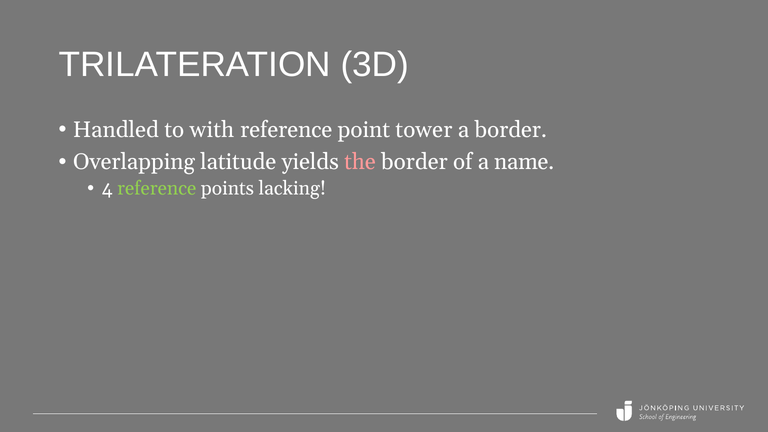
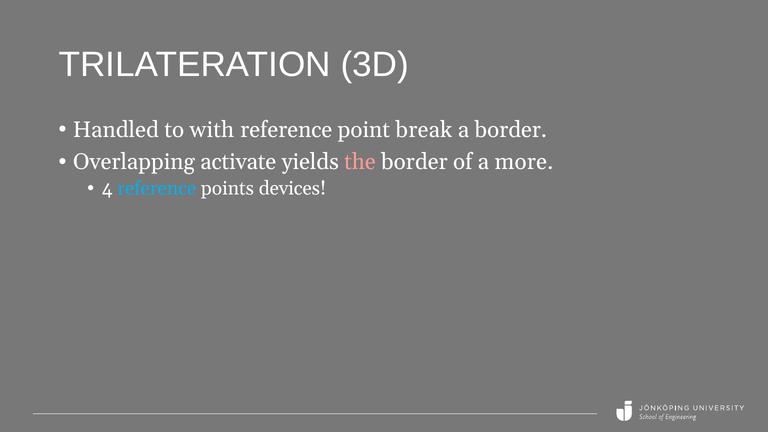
tower: tower -> break
latitude: latitude -> activate
name: name -> more
reference at (157, 189) colour: light green -> light blue
lacking: lacking -> devices
